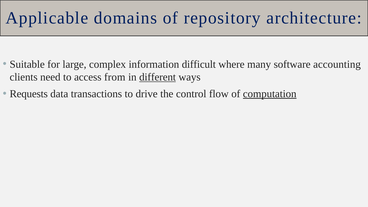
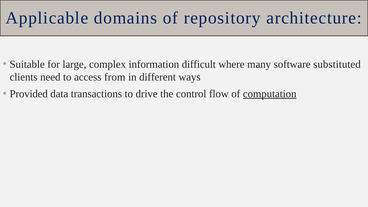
accounting: accounting -> substituted
different underline: present -> none
Requests: Requests -> Provided
